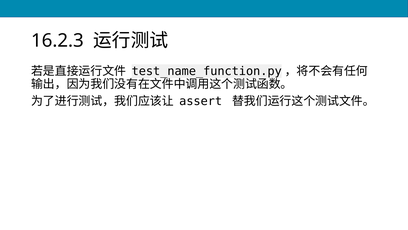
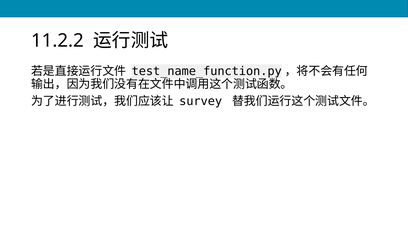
16.2.3: 16.2.3 -> 11.2.2
assert: assert -> survey
